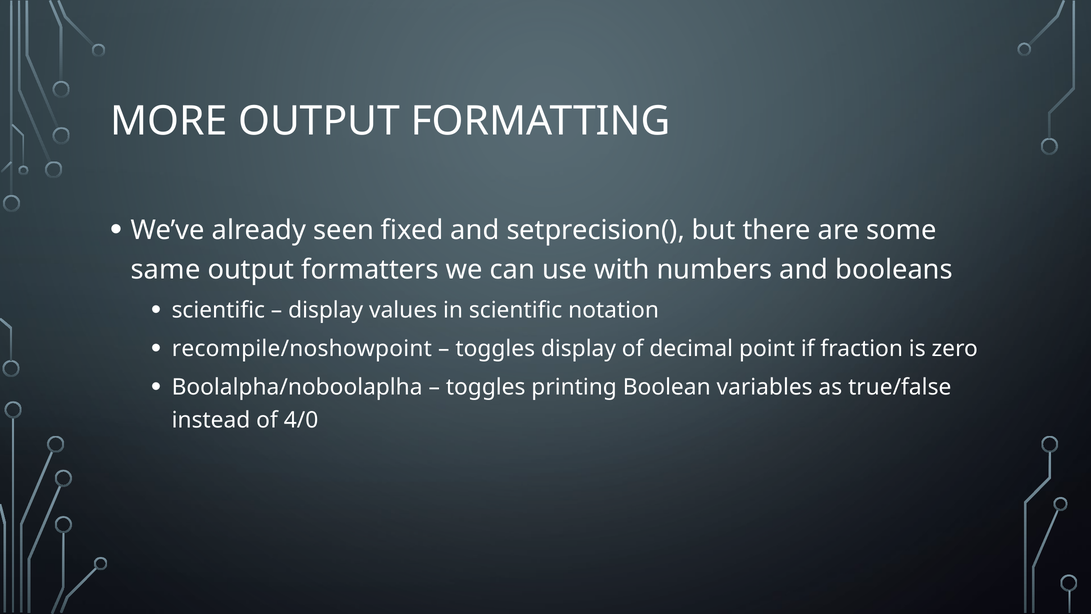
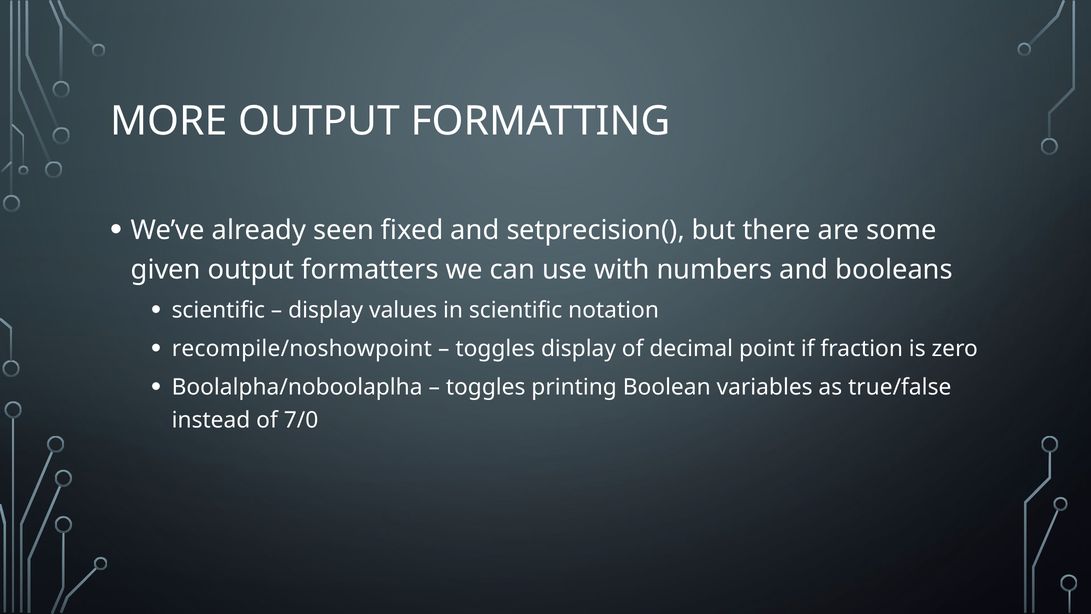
same: same -> given
4/0: 4/0 -> 7/0
